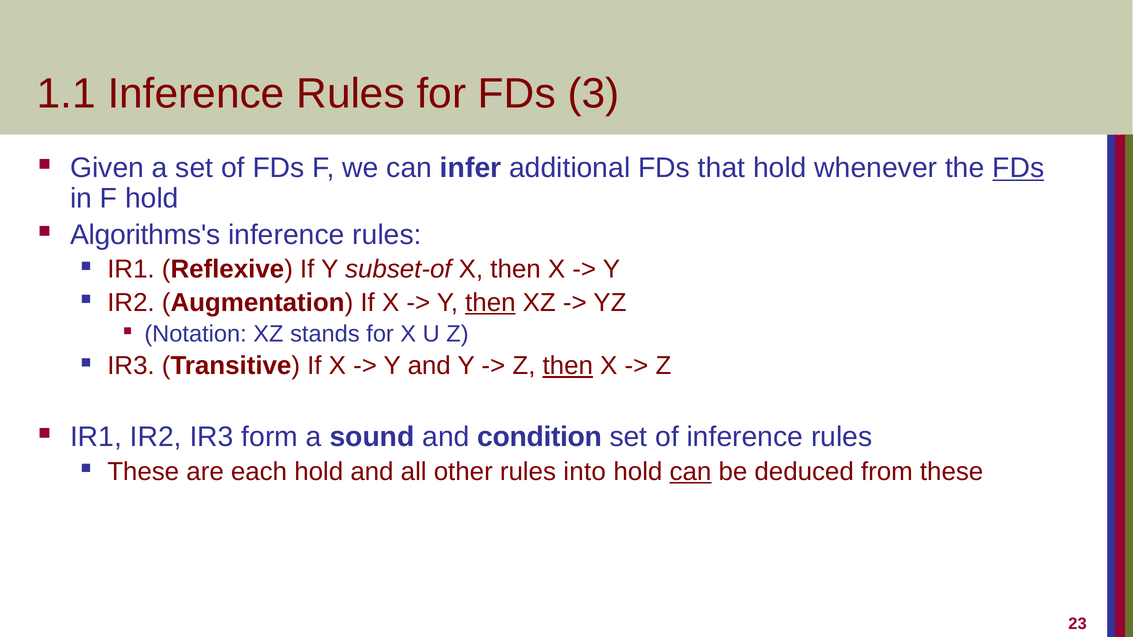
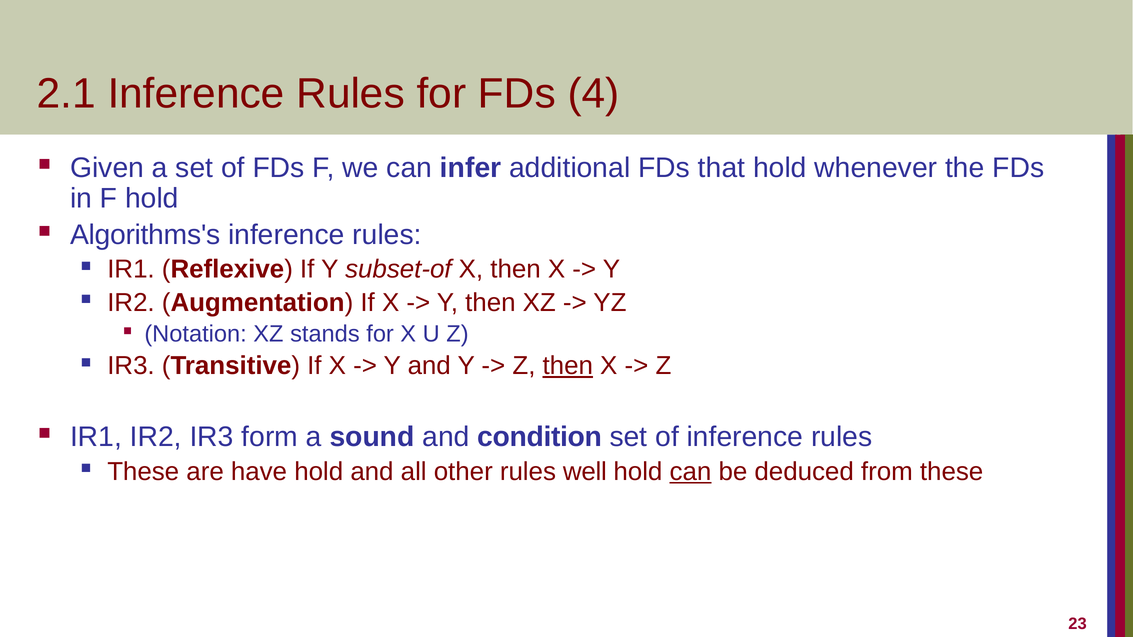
1.1: 1.1 -> 2.1
3: 3 -> 4
FDs at (1018, 168) underline: present -> none
then at (490, 303) underline: present -> none
each: each -> have
into: into -> well
